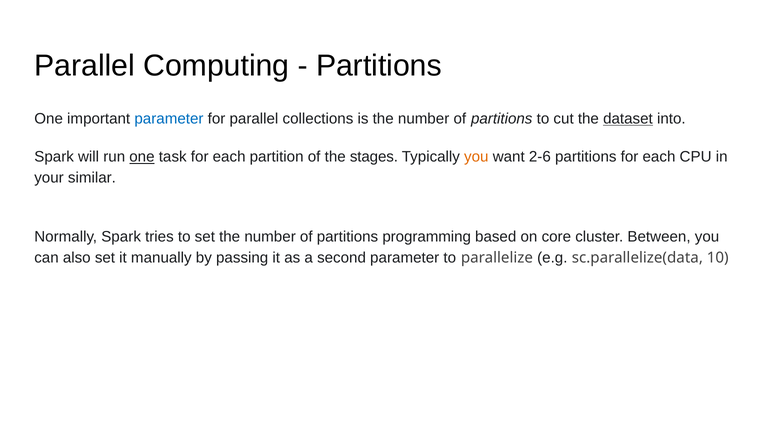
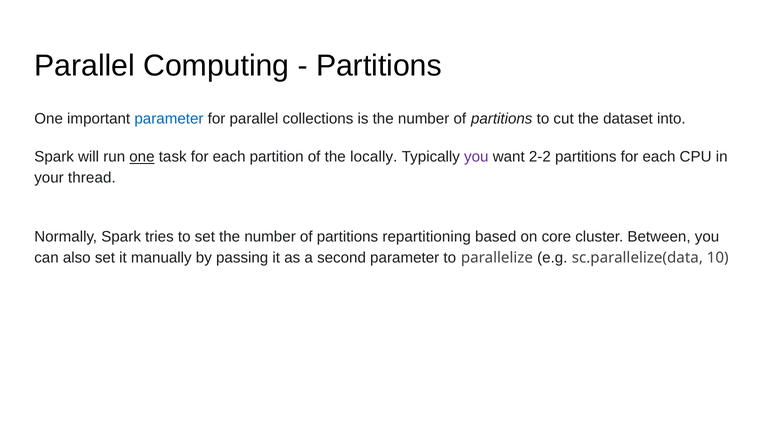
dataset underline: present -> none
stages: stages -> locally
you at (476, 157) colour: orange -> purple
2-6: 2-6 -> 2-2
similar: similar -> thread
programming: programming -> repartitioning
